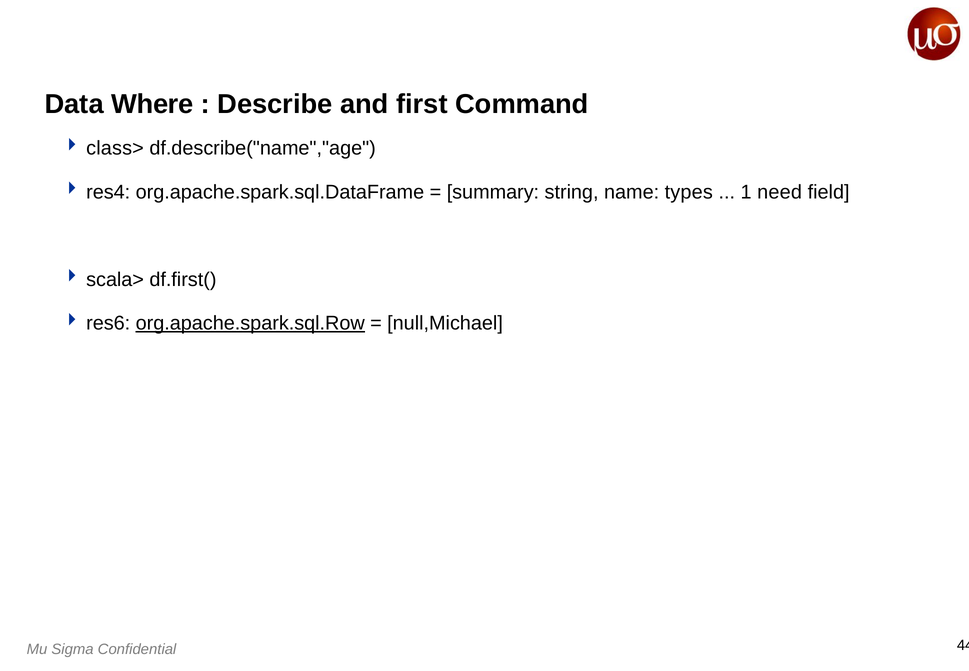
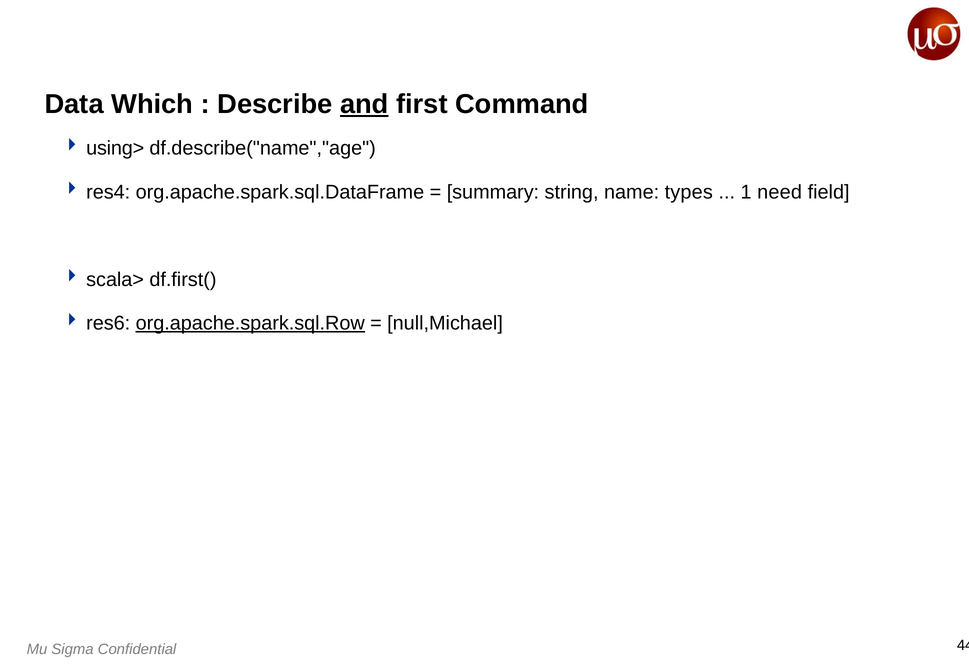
Where: Where -> Which
and underline: none -> present
class>: class> -> using>
